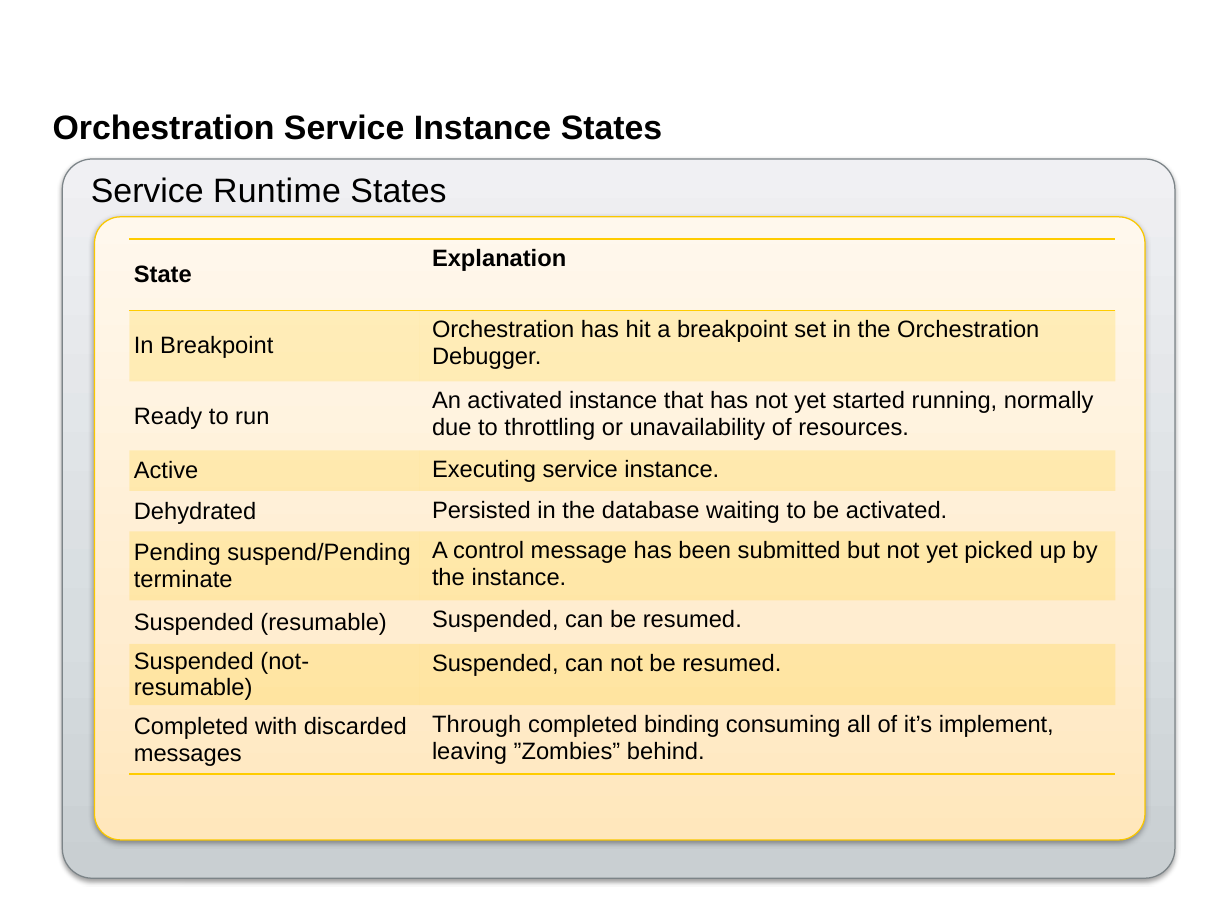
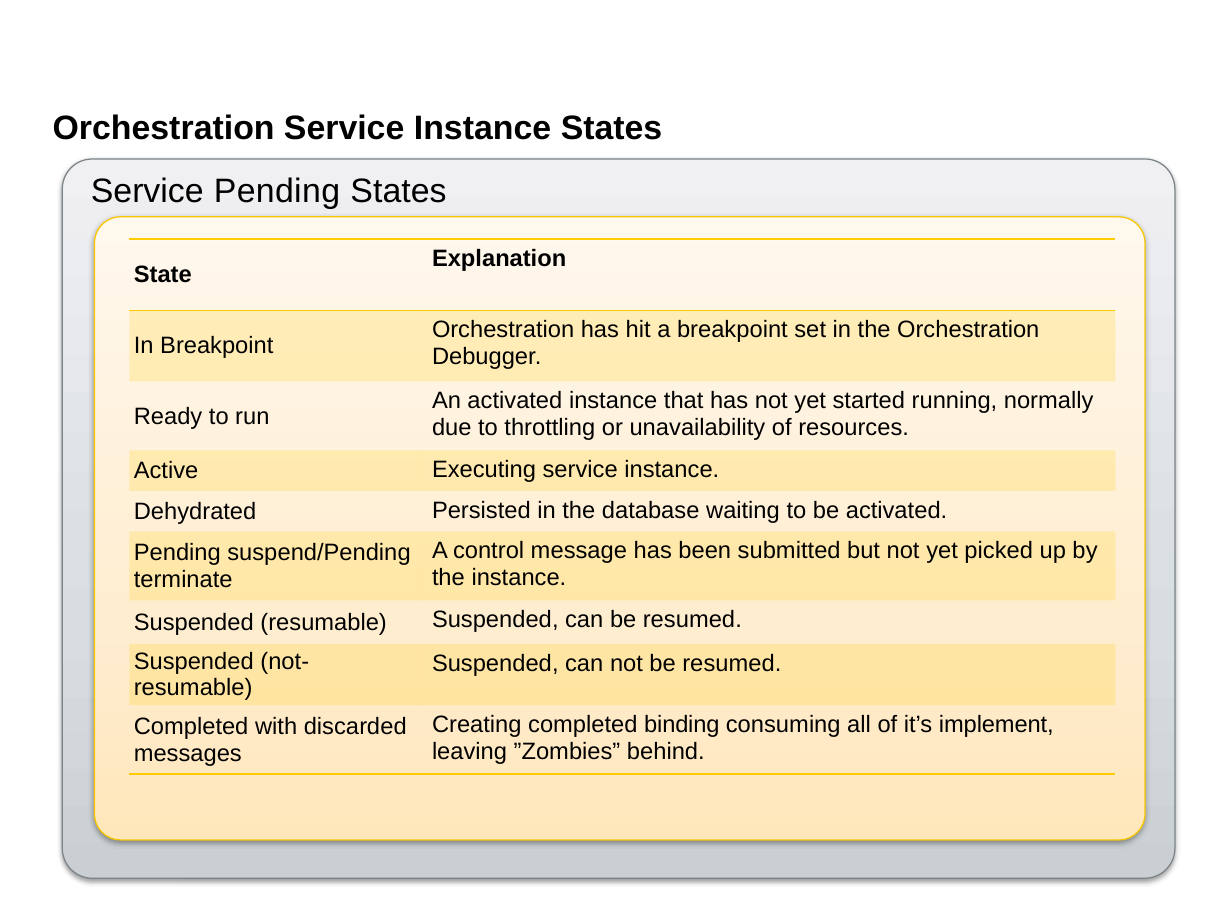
Service Runtime: Runtime -> Pending
Through: Through -> Creating
